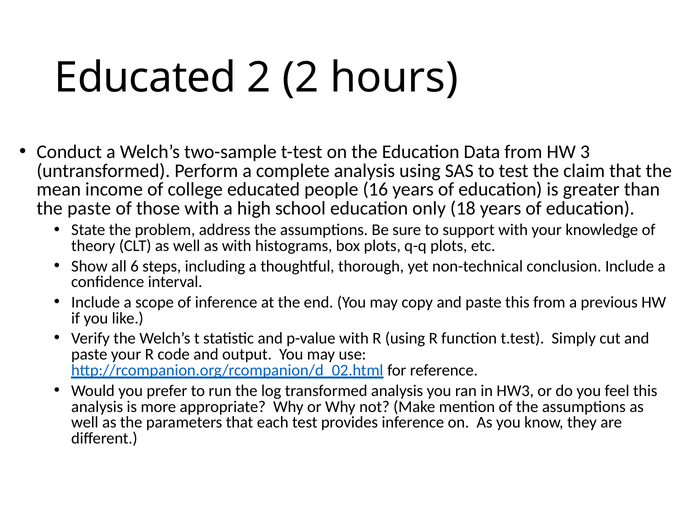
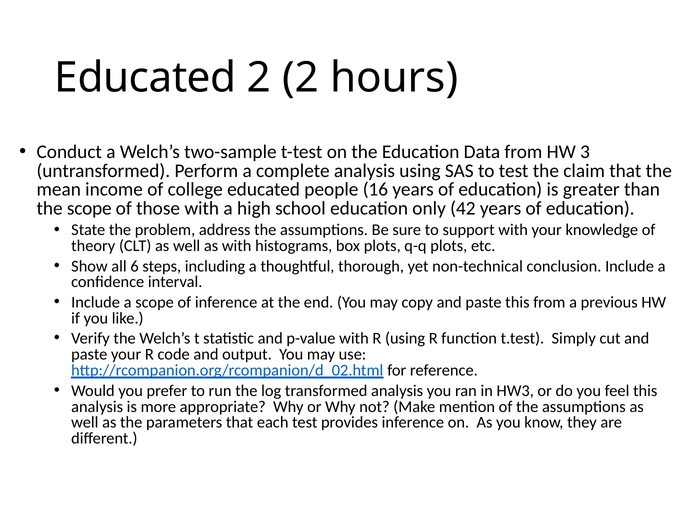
the paste: paste -> scope
18: 18 -> 42
